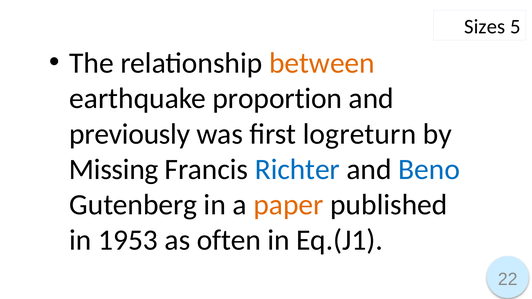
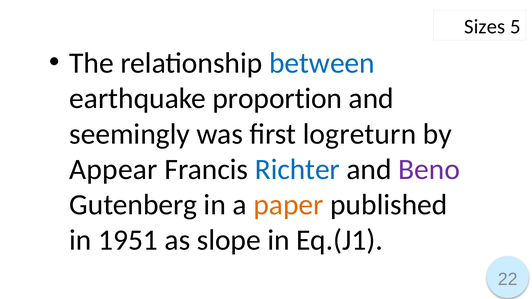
between colour: orange -> blue
previously: previously -> seemingly
Missing: Missing -> Appear
Beno colour: blue -> purple
1953: 1953 -> 1951
often: often -> slope
